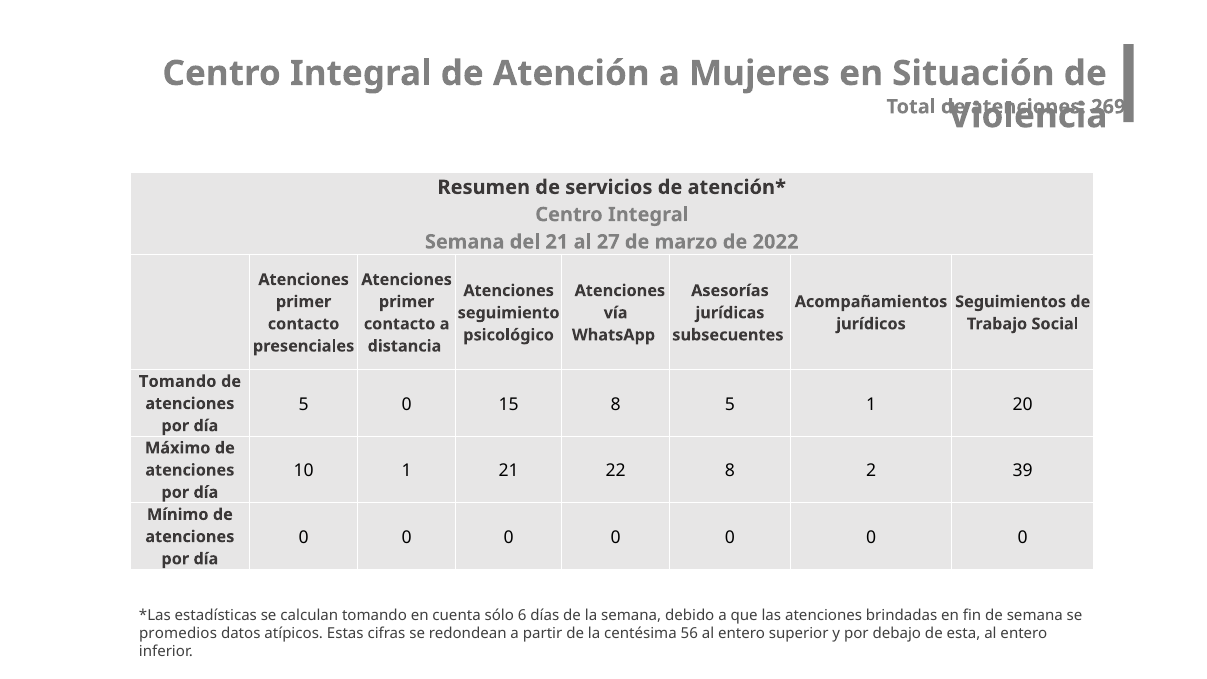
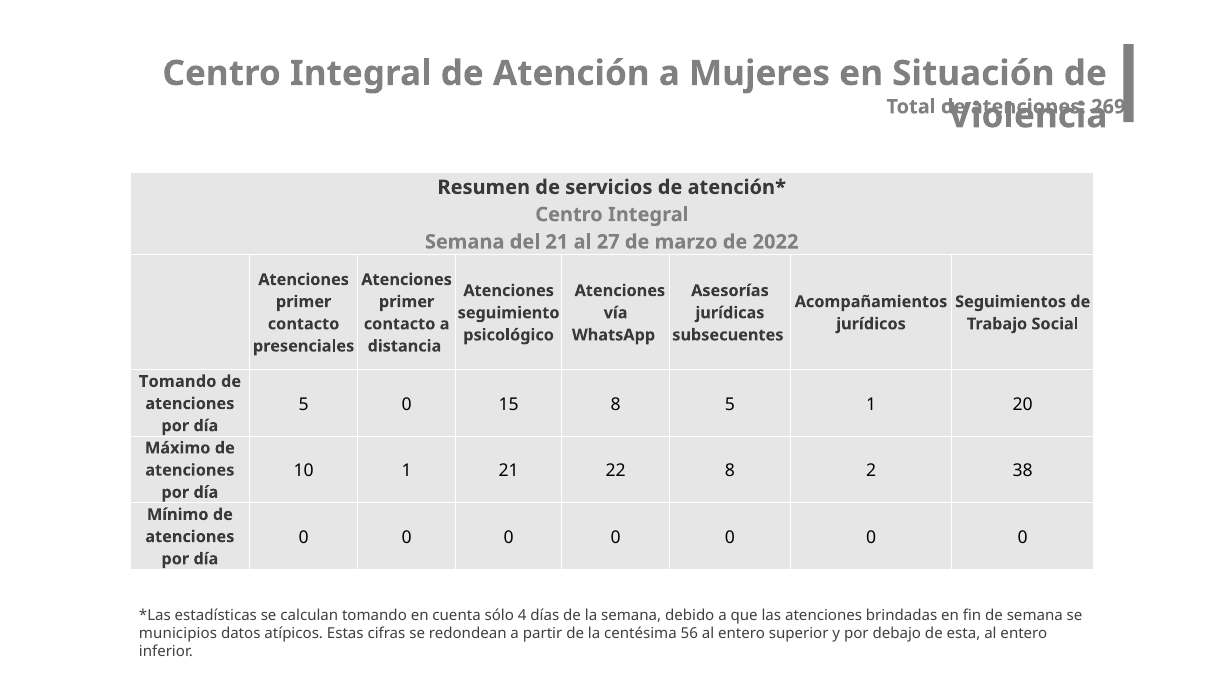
39: 39 -> 38
6: 6 -> 4
promedios: promedios -> municipios
